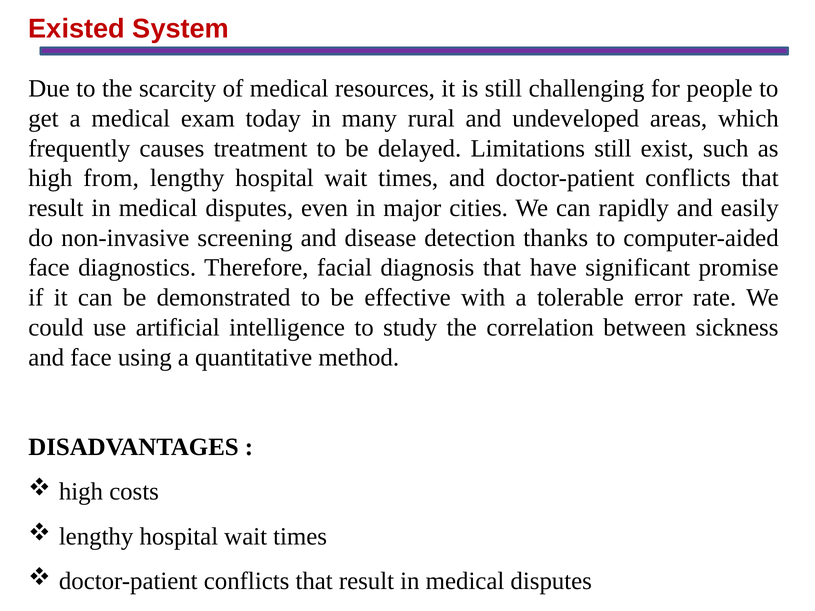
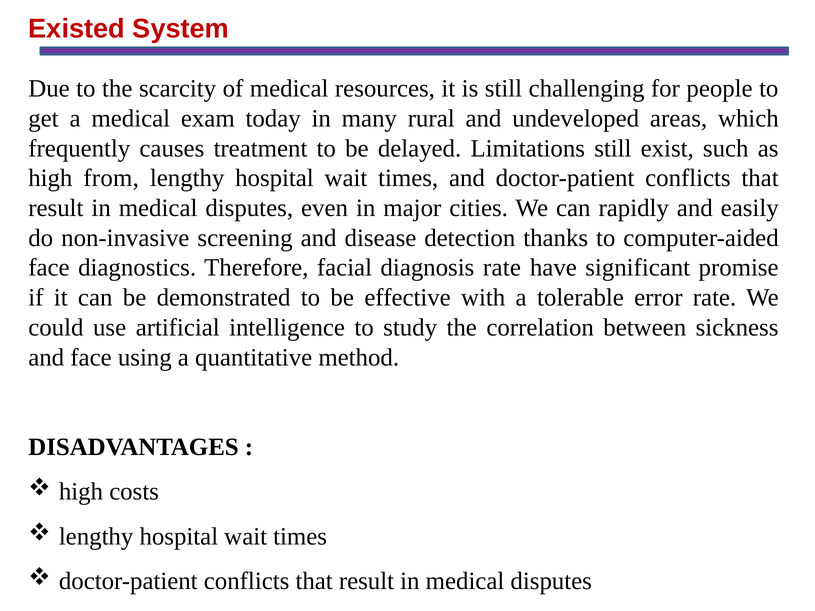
diagnosis that: that -> rate
